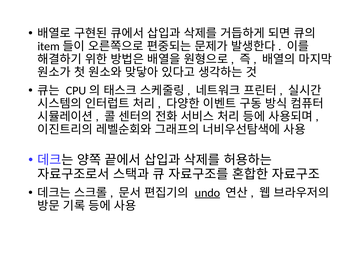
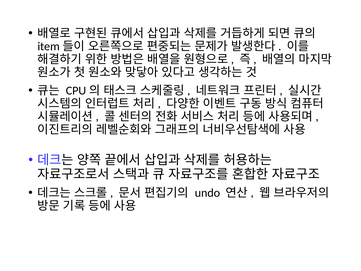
undo underline: present -> none
